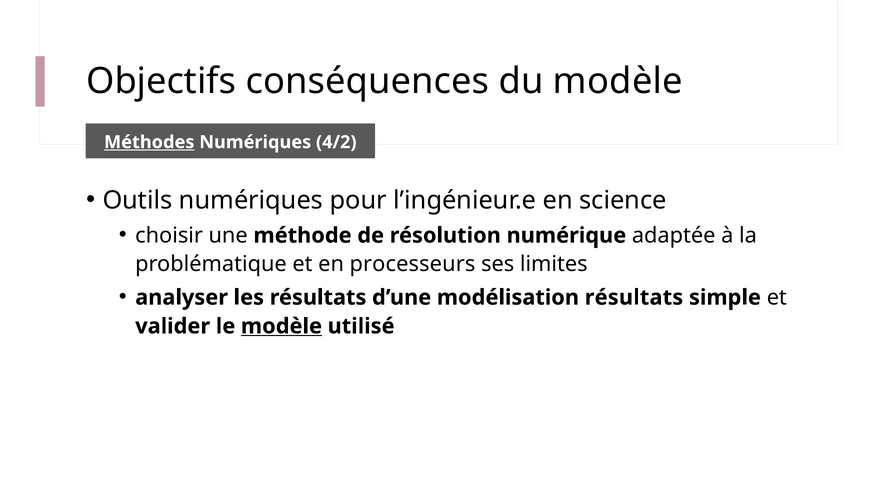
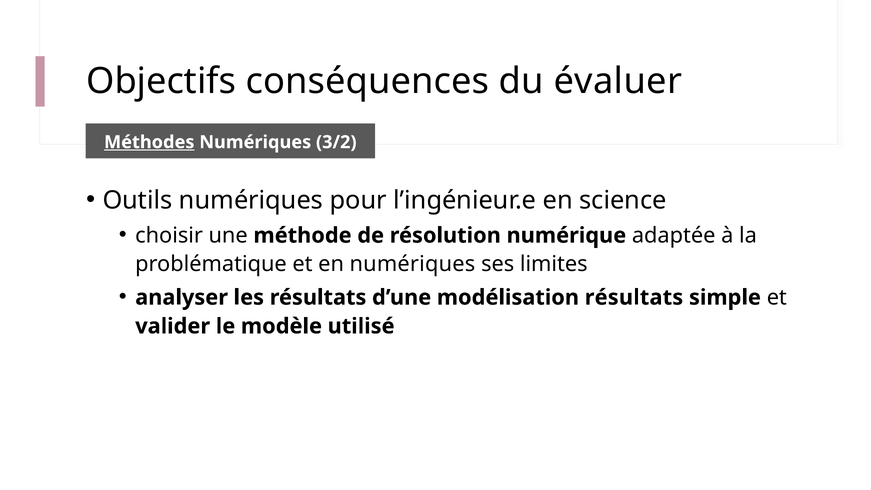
du modèle: modèle -> évaluer
4/2: 4/2 -> 3/2
en processeurs: processeurs -> numériques
modèle at (281, 326) underline: present -> none
